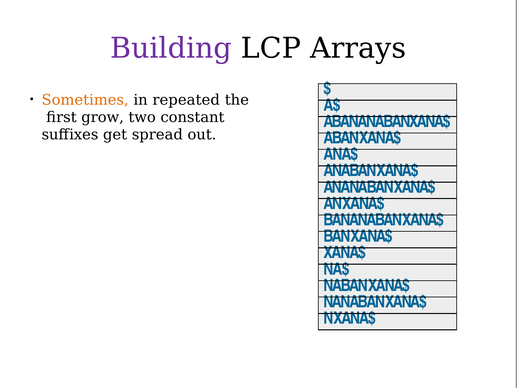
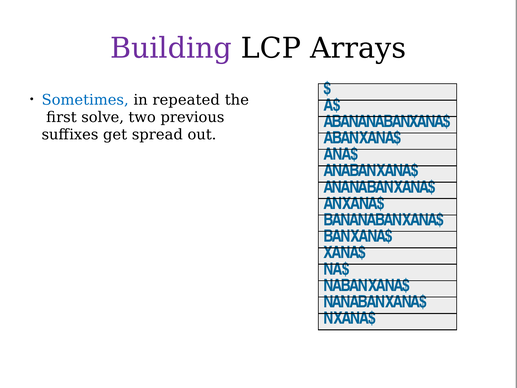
Sometimes colour: orange -> blue
grow: grow -> solve
constant: constant -> previous
